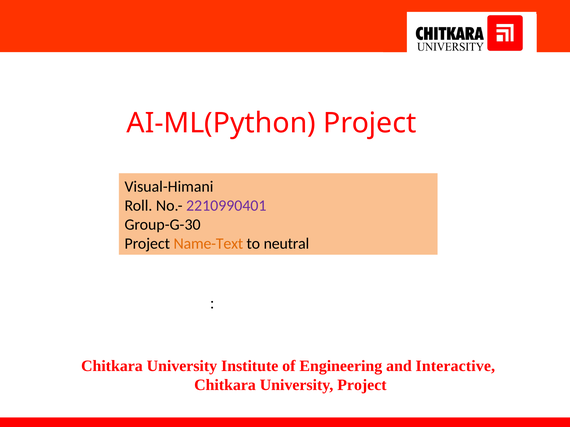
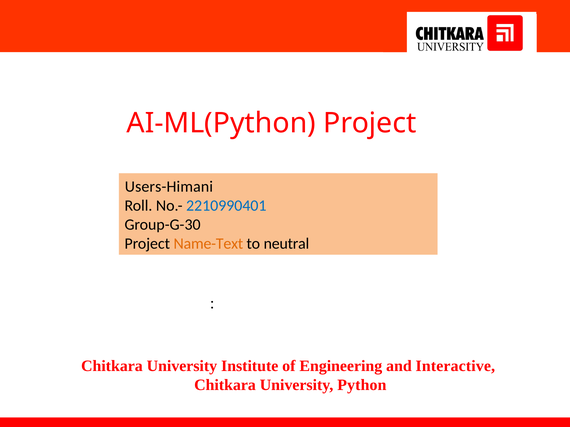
Visual-Himani: Visual-Himani -> Users-Himani
2210990401 colour: purple -> blue
University Project: Project -> Python
